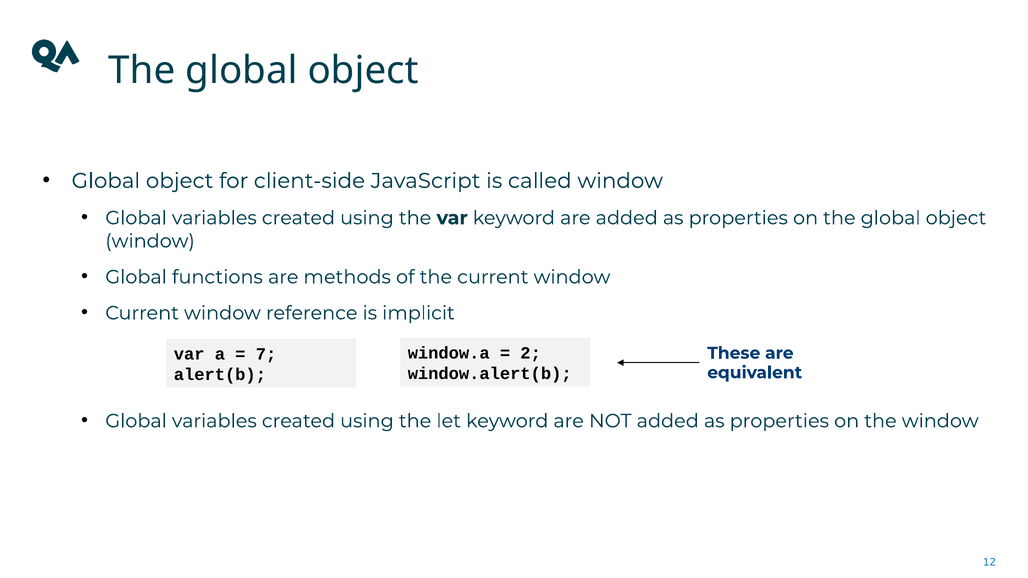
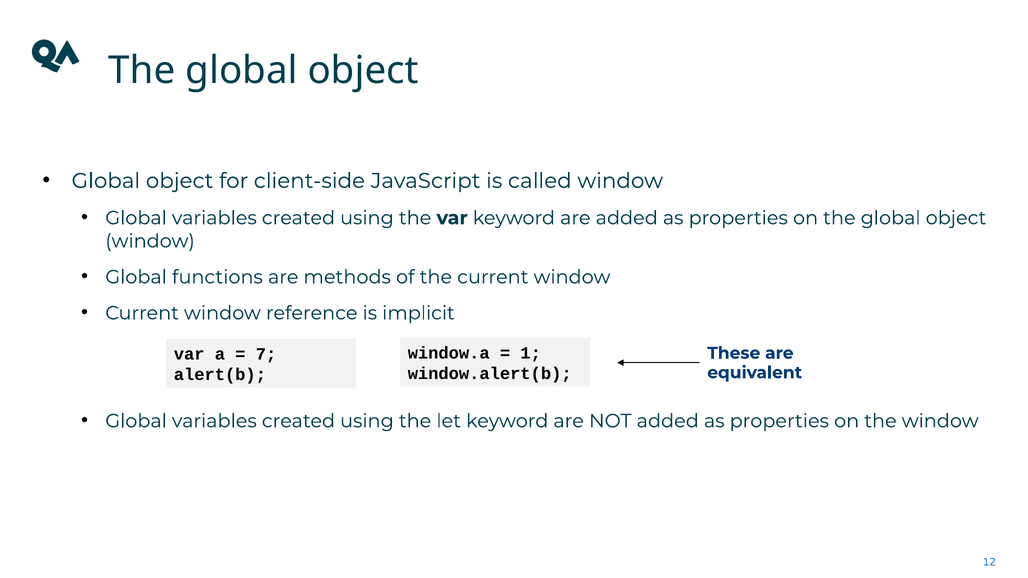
2: 2 -> 1
